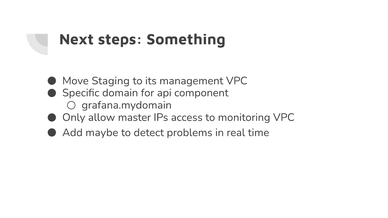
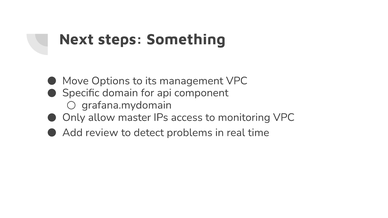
Staging: Staging -> Options
maybe: maybe -> review
